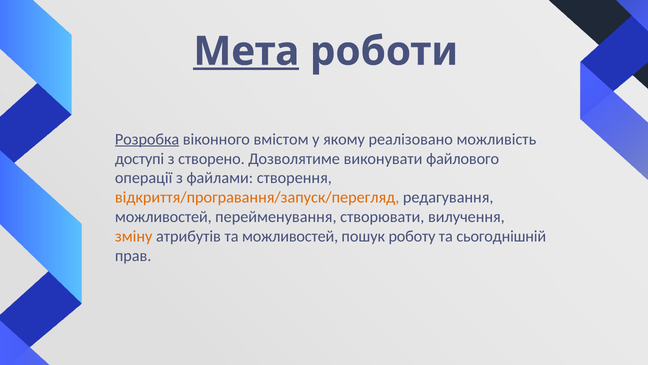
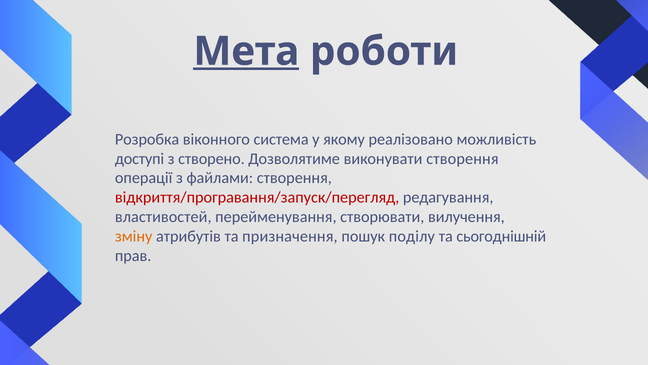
Розробка underline: present -> none
вмістом: вмістом -> система
виконувати файлового: файлового -> створення
відкриття/програвання/запуск/перегляд colour: orange -> red
можливостей at (163, 217): можливостей -> властивостей
та можливостей: можливостей -> призначення
роботу: роботу -> поділу
